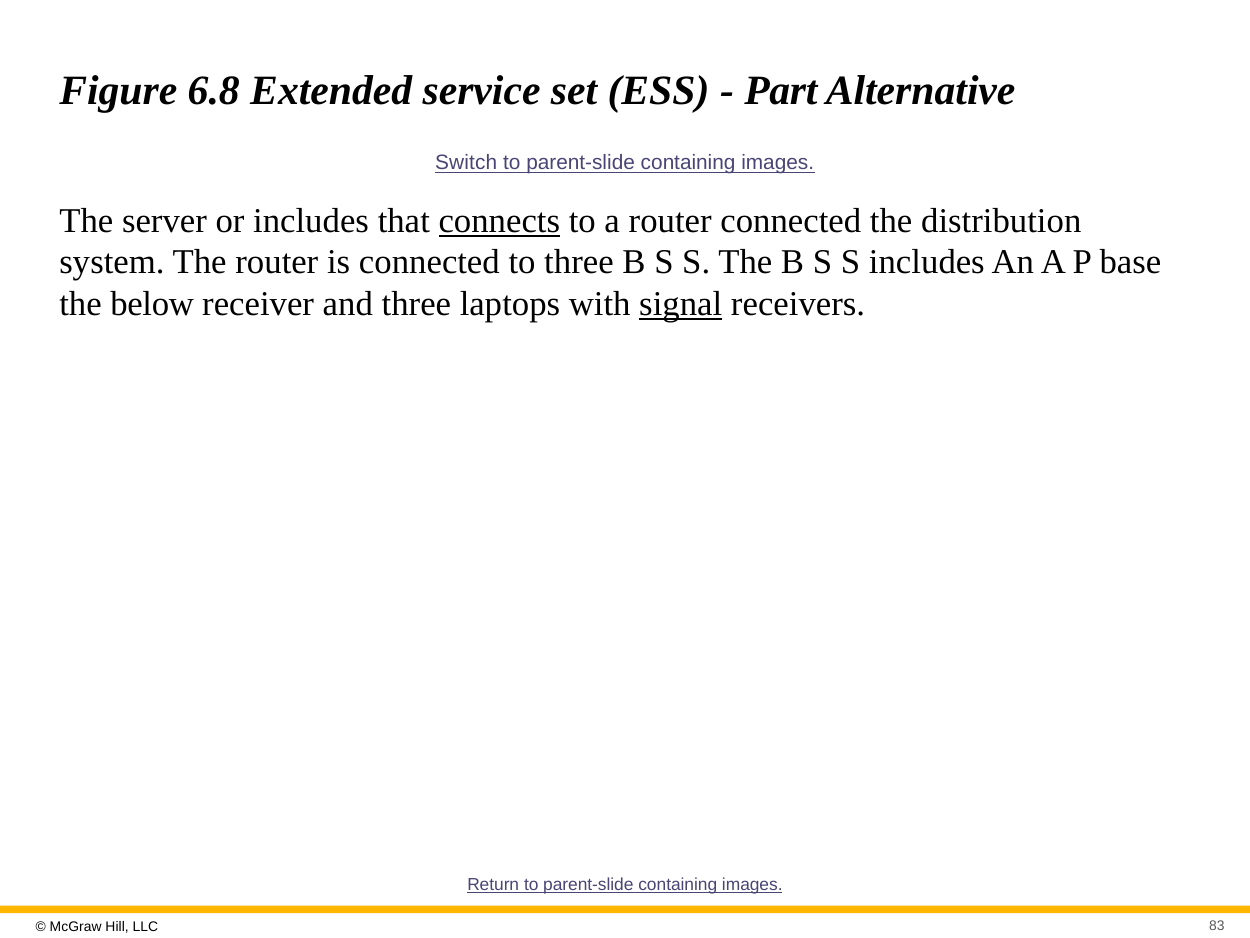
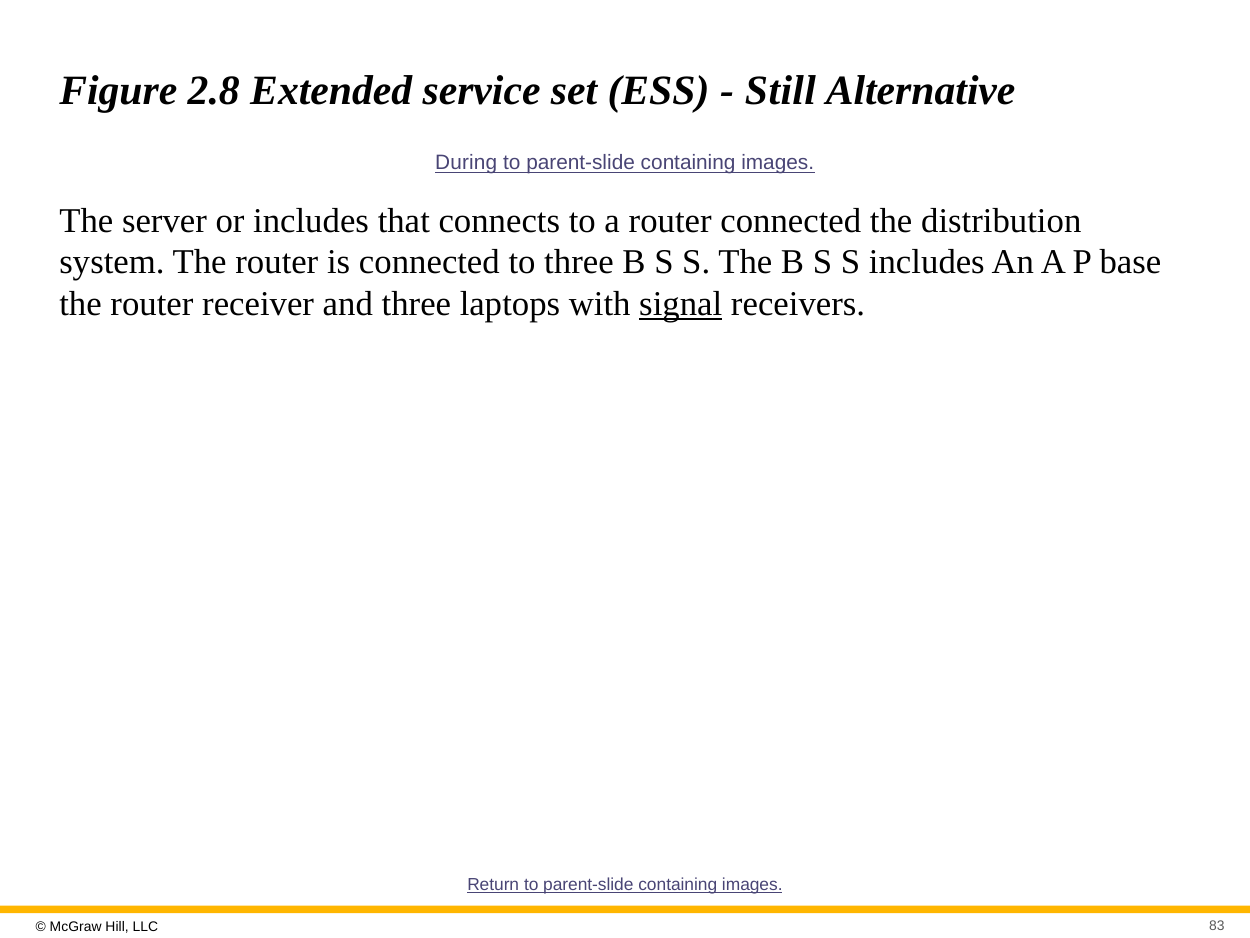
6.8: 6.8 -> 2.8
Part: Part -> Still
Switch: Switch -> During
connects underline: present -> none
below at (152, 304): below -> router
